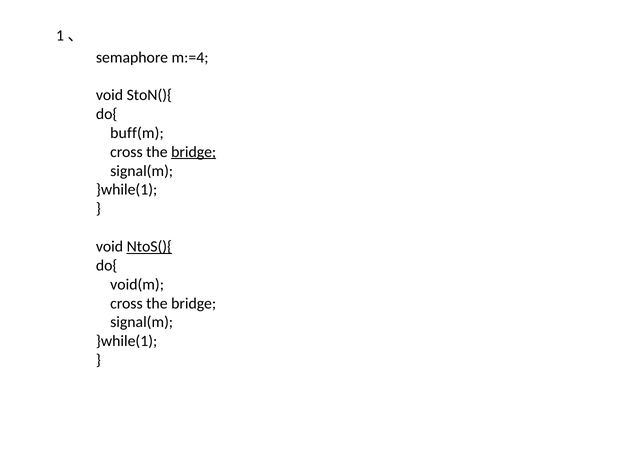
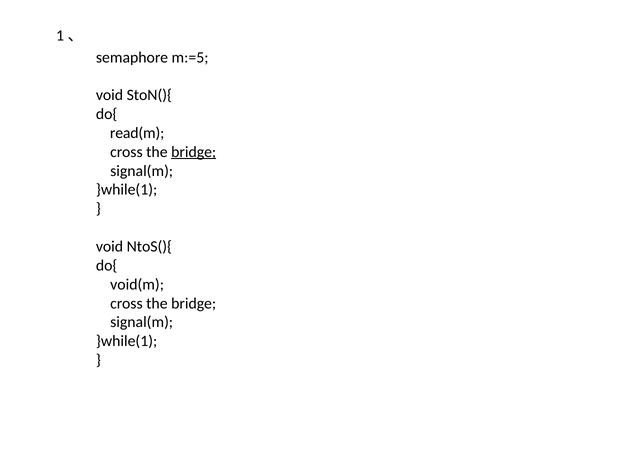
m:=4: m:=4 -> m:=5
buff(m: buff(m -> read(m
NtoS(){ underline: present -> none
